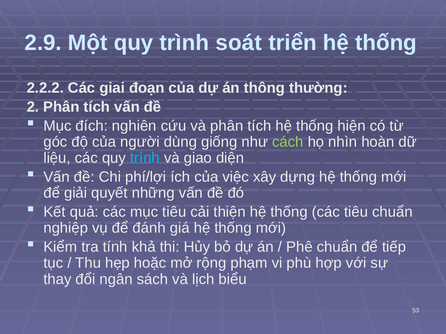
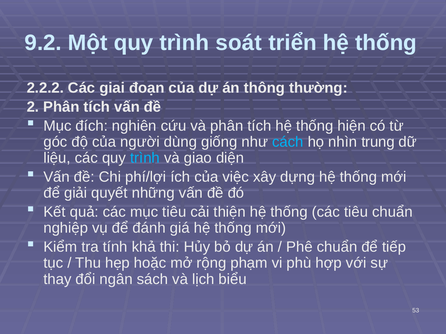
2.9: 2.9 -> 9.2
cách colour: light green -> light blue
hoàn: hoàn -> trung
